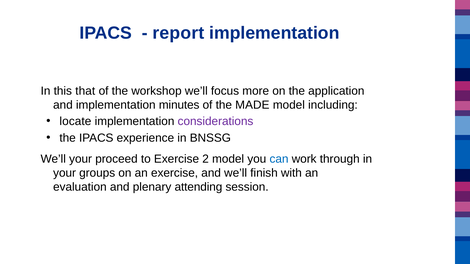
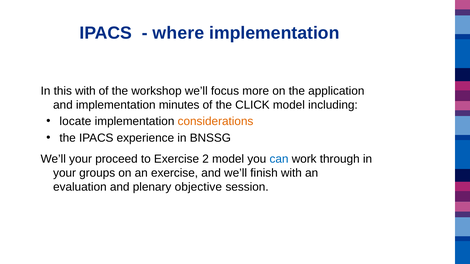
report: report -> where
this that: that -> with
MADE: MADE -> CLICK
considerations colour: purple -> orange
attending: attending -> objective
